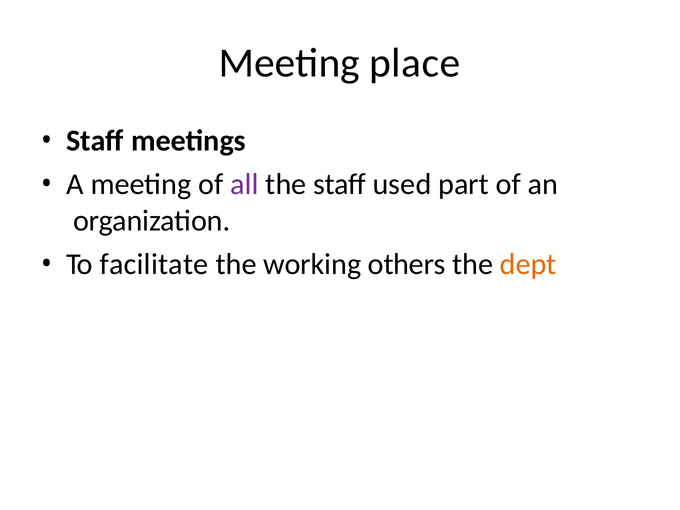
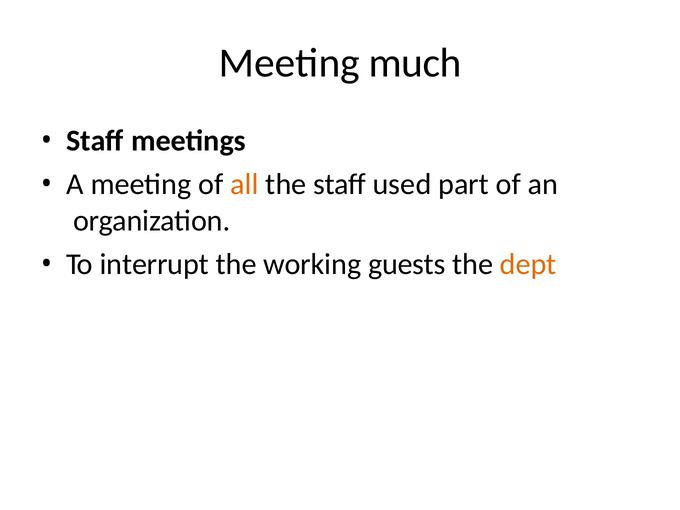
place: place -> much
all colour: purple -> orange
facilitate: facilitate -> interrupt
others: others -> guests
